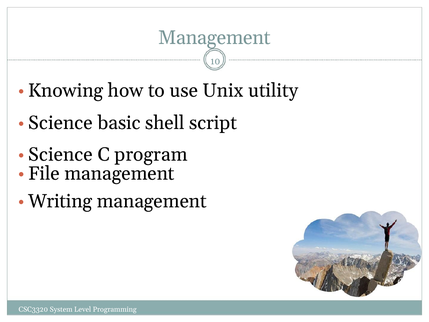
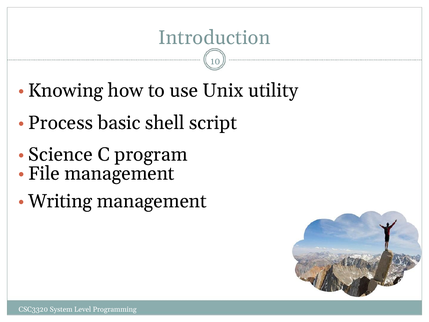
Management at (214, 38): Management -> Introduction
Science at (60, 123): Science -> Process
